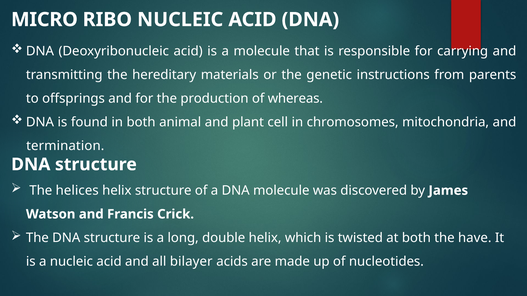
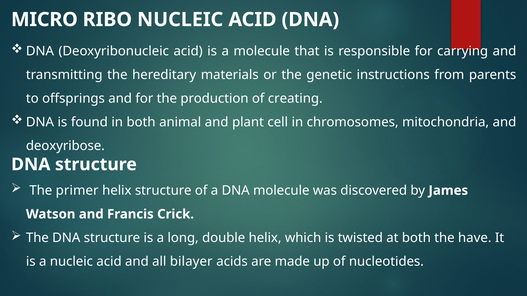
whereas: whereas -> creating
termination: termination -> deoxyribose
helices: helices -> primer
